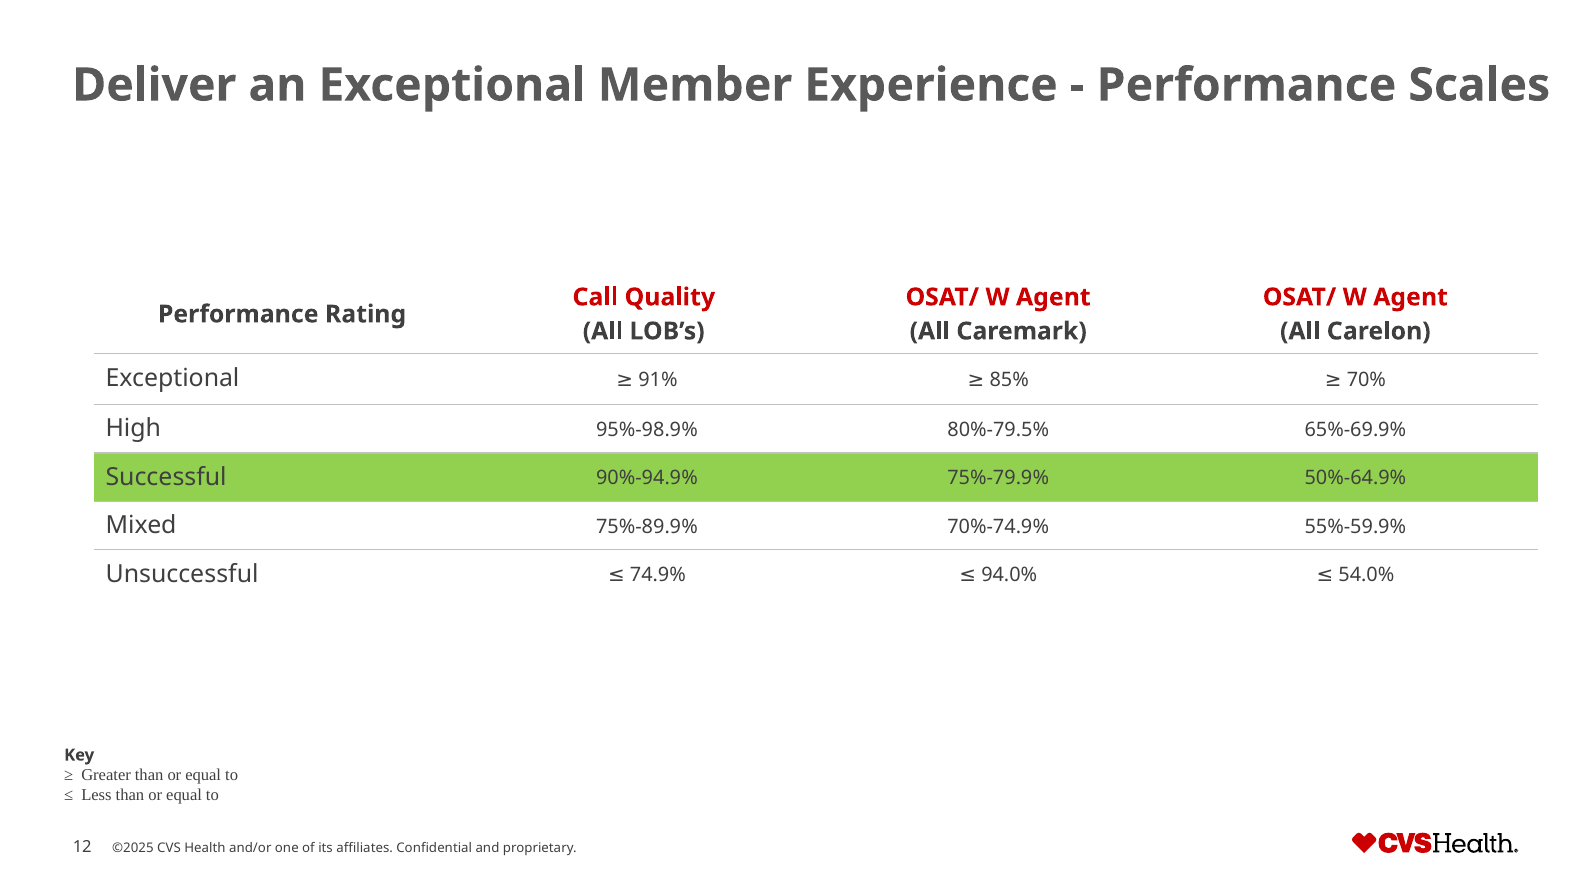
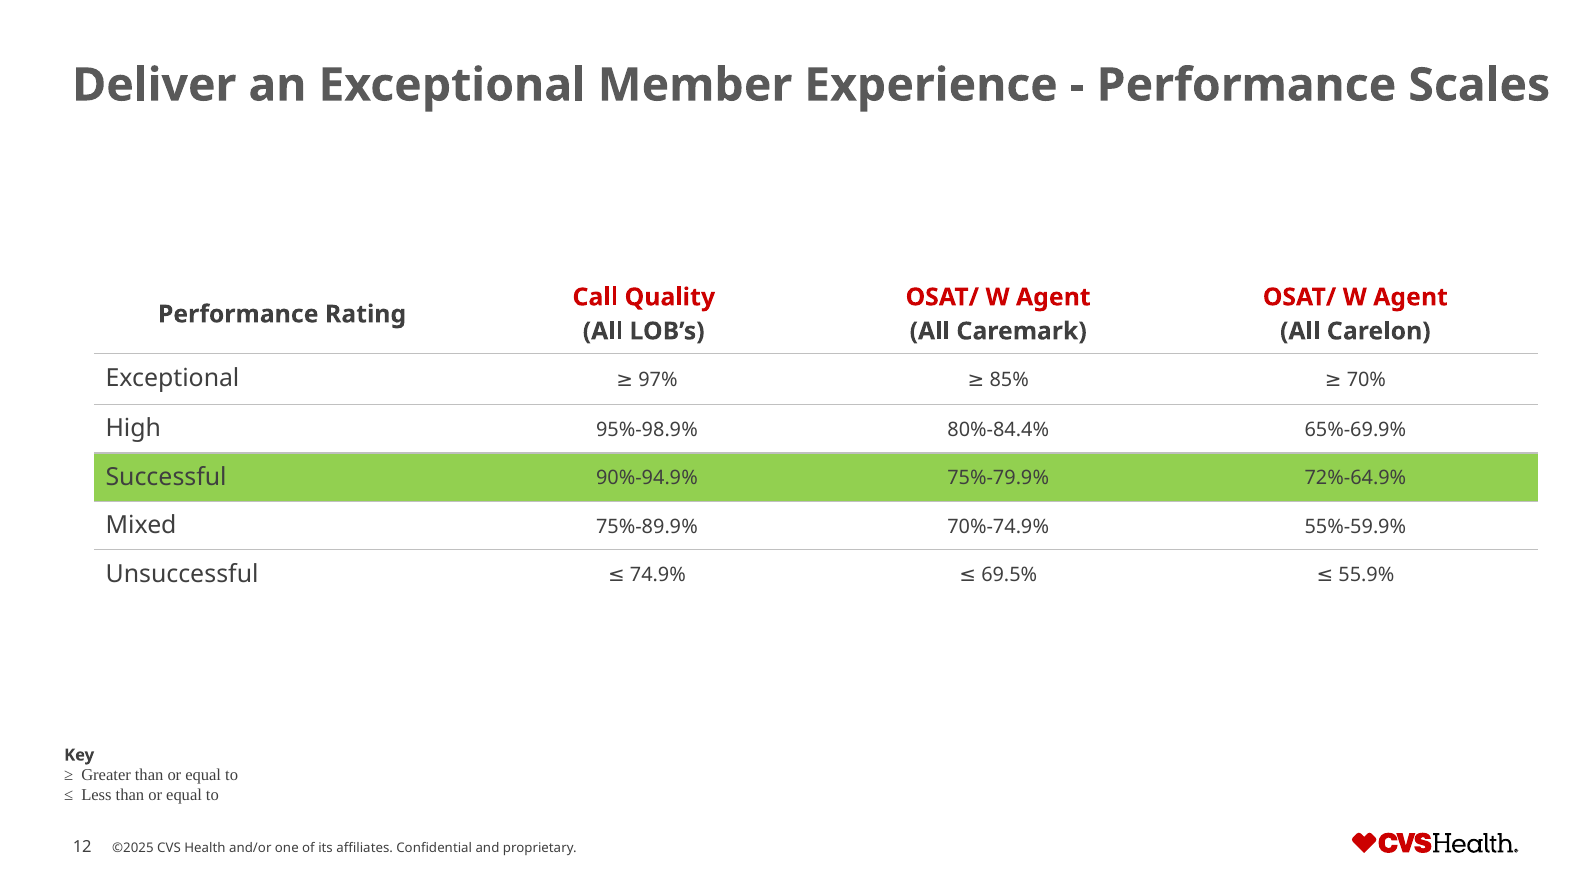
91%: 91% -> 97%
80%-79.5%: 80%-79.5% -> 80%-84.4%
50%-64.9%: 50%-64.9% -> 72%-64.9%
94.0%: 94.0% -> 69.5%
54.0%: 54.0% -> 55.9%
